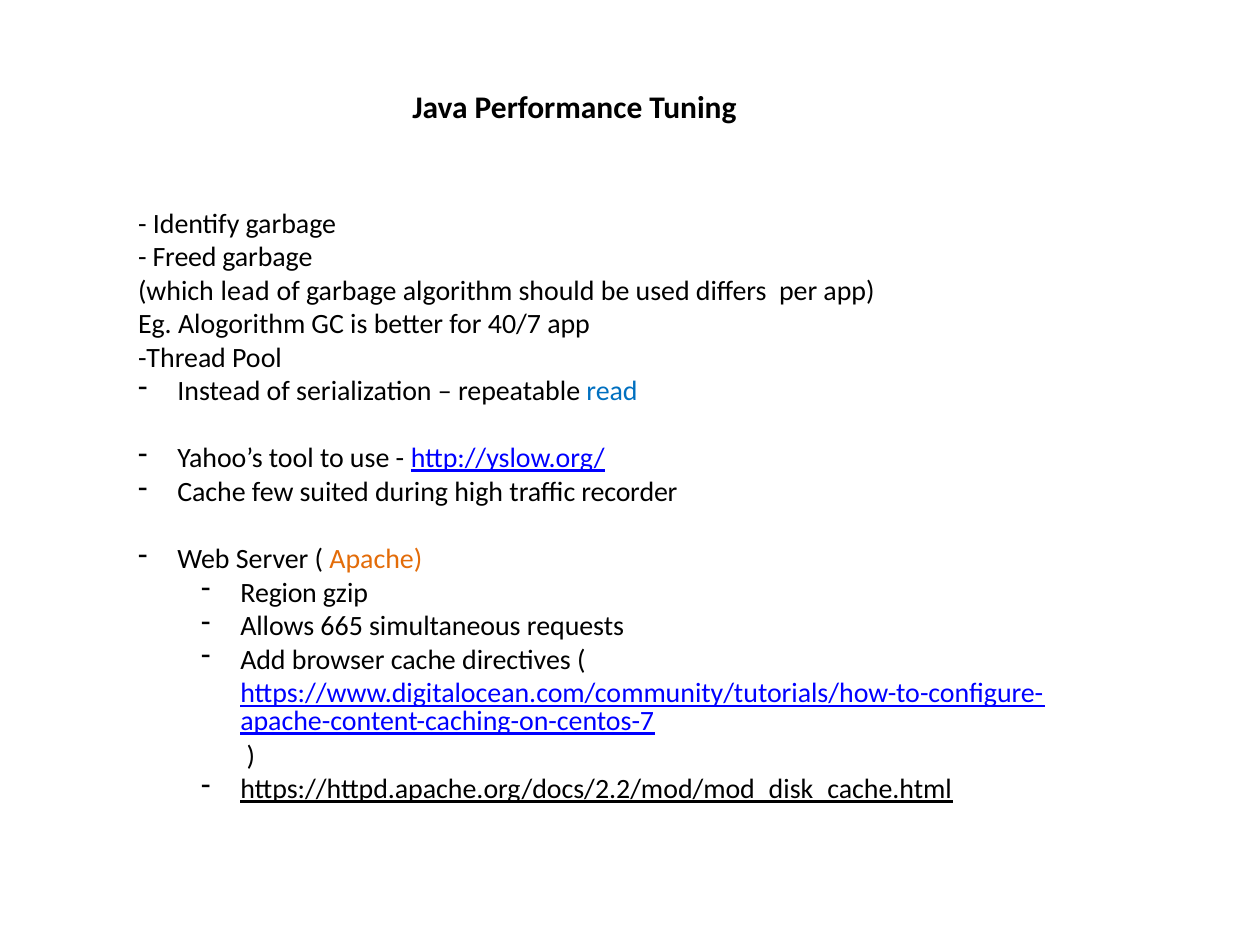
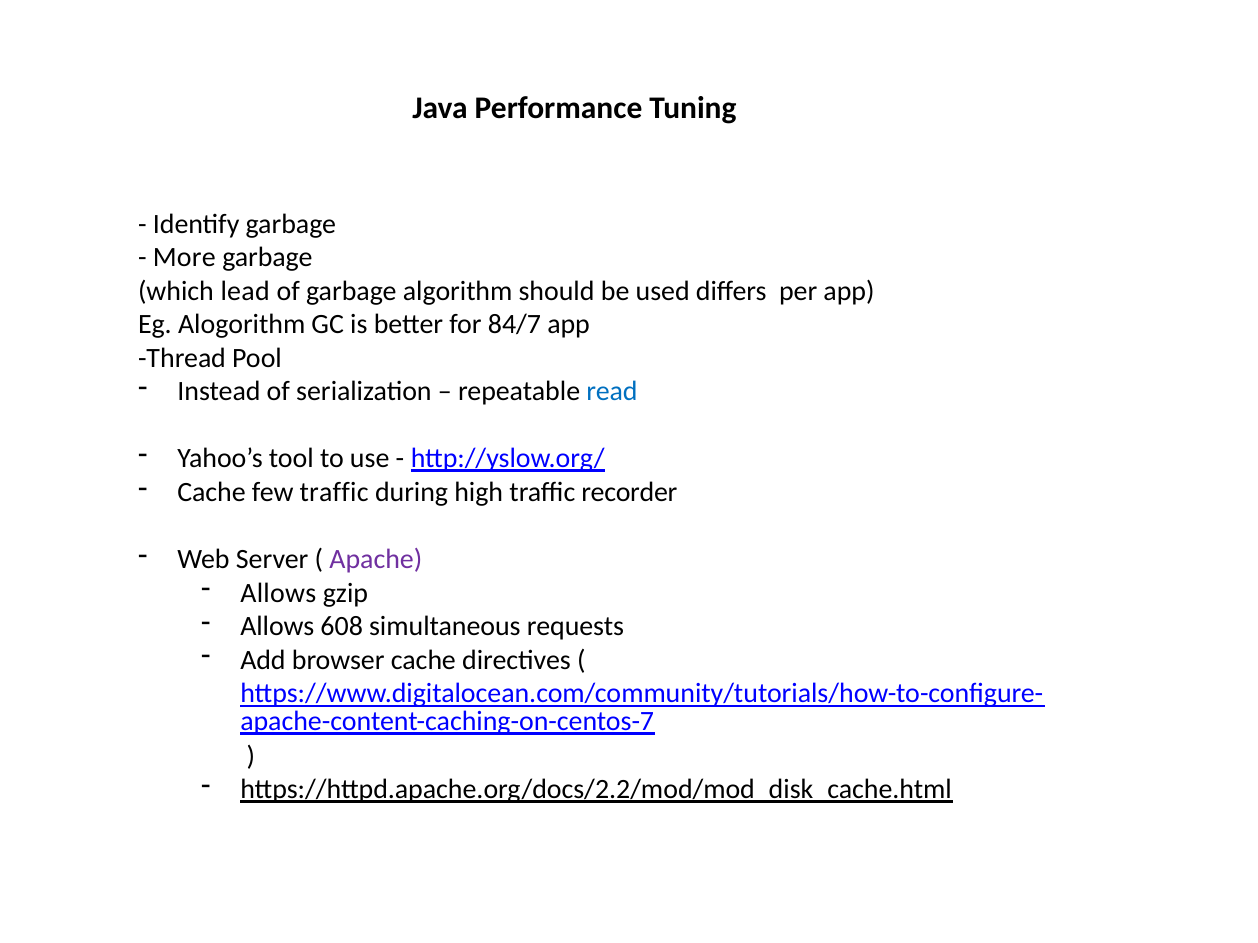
Freed: Freed -> More
40/7: 40/7 -> 84/7
few suited: suited -> traffic
Apache colour: orange -> purple
Region at (279, 594): Region -> Allows
665: 665 -> 608
